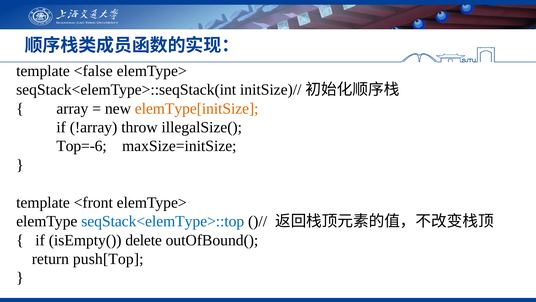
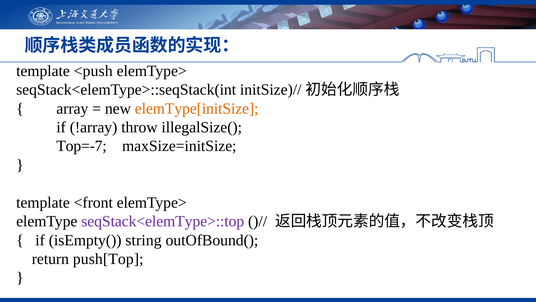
<false: <false -> <push
Top=-6: Top=-6 -> Top=-7
seqStack<elemType>::top colour: blue -> purple
delete: delete -> string
